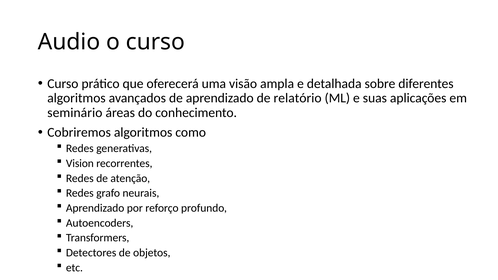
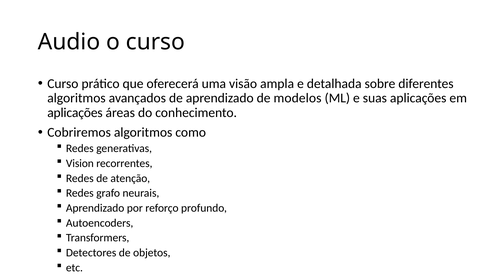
relatório: relatório -> modelos
seminário at (75, 113): seminário -> aplicações
